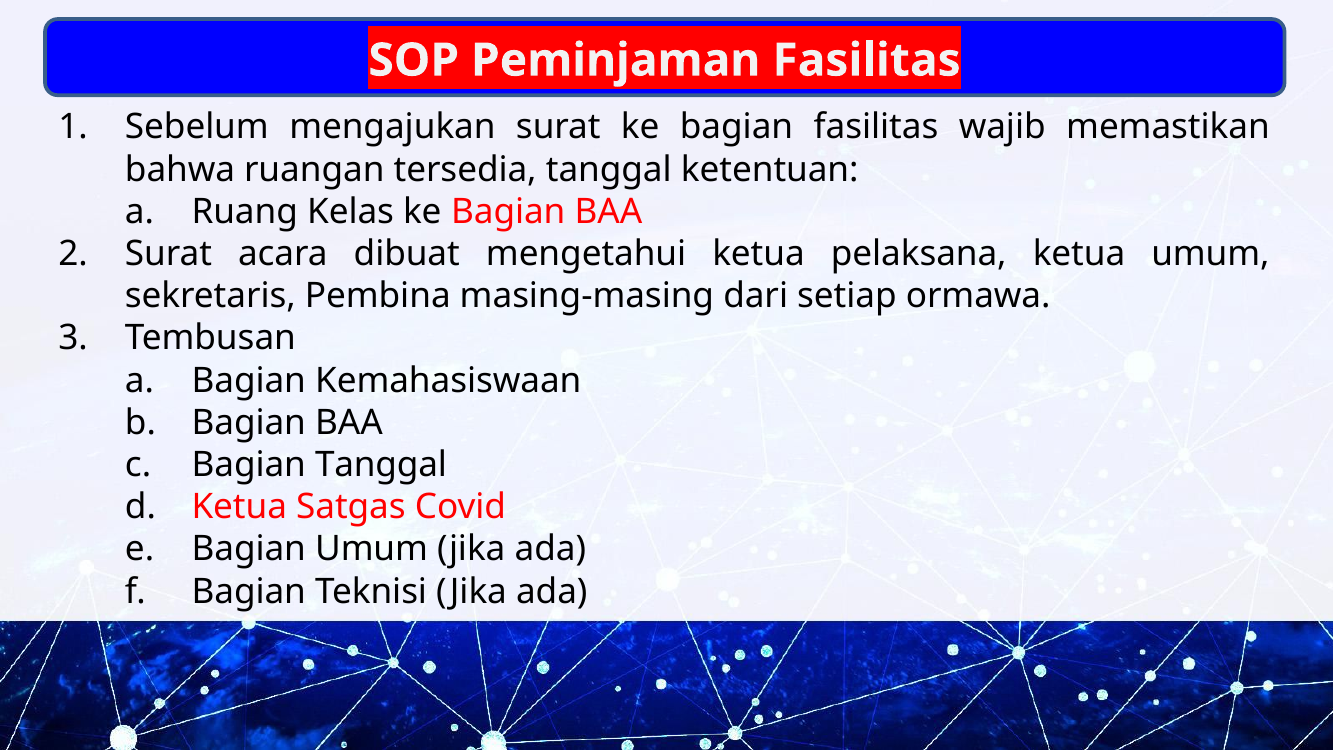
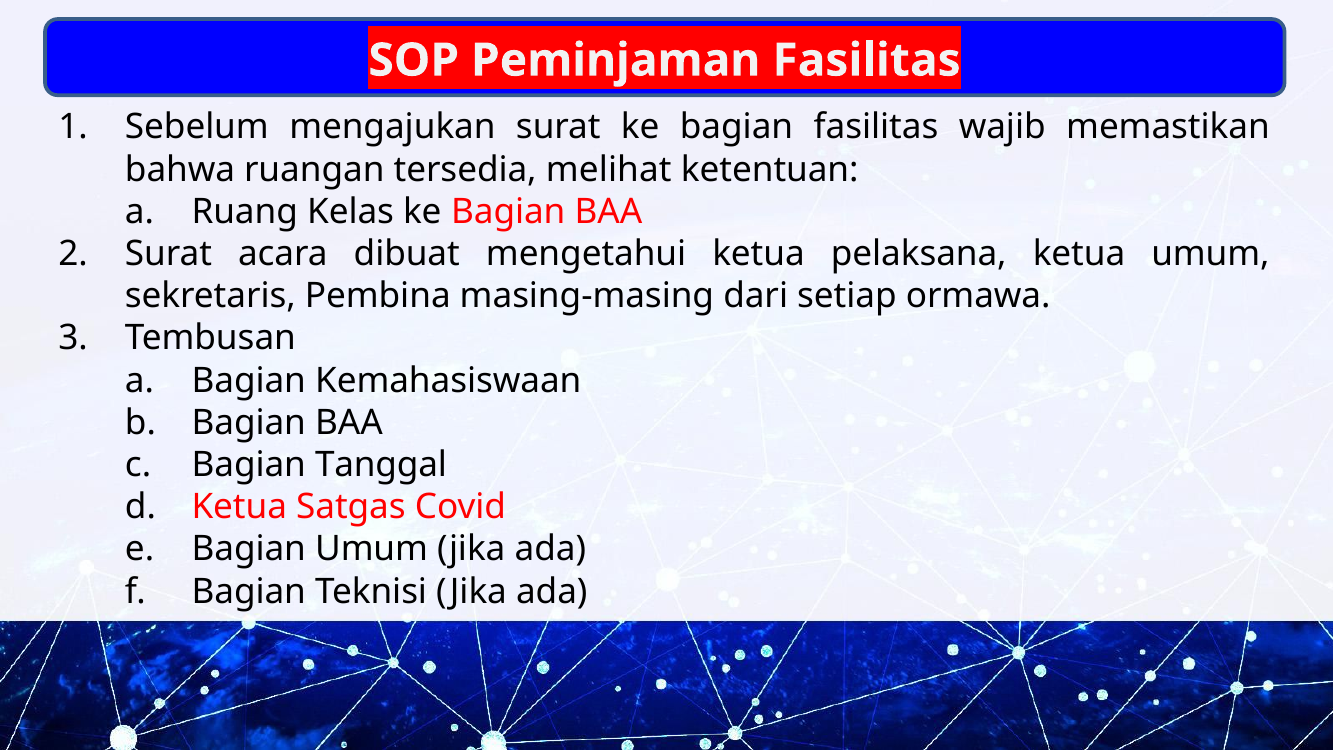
tersedia tanggal: tanggal -> melihat
